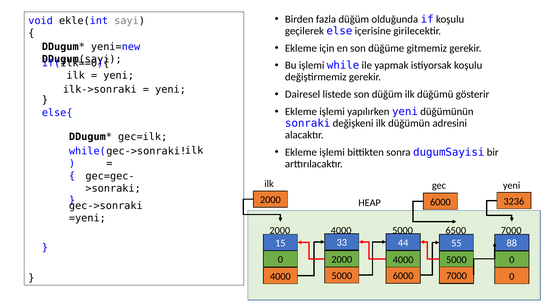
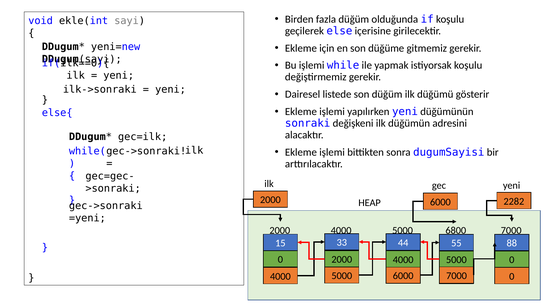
3236: 3236 -> 2282
6500: 6500 -> 6800
